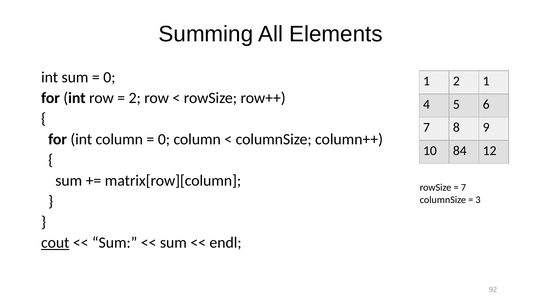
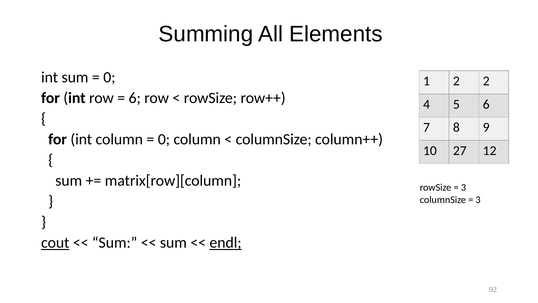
2 1: 1 -> 2
2 at (135, 98): 2 -> 6
84: 84 -> 27
7 at (463, 187): 7 -> 3
endl underline: none -> present
